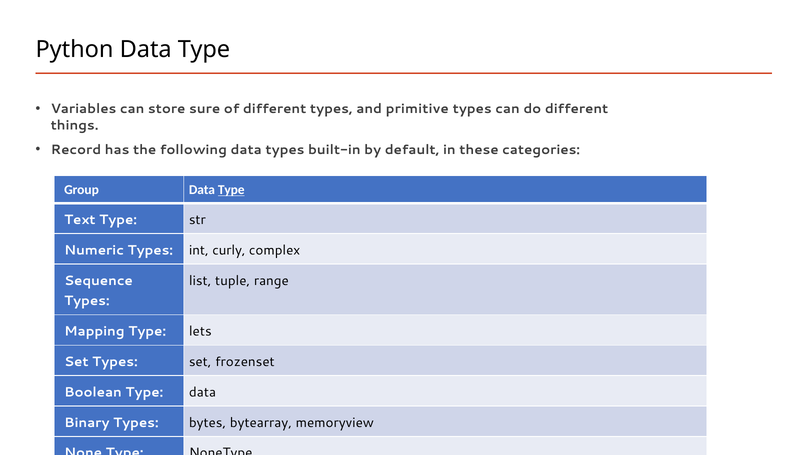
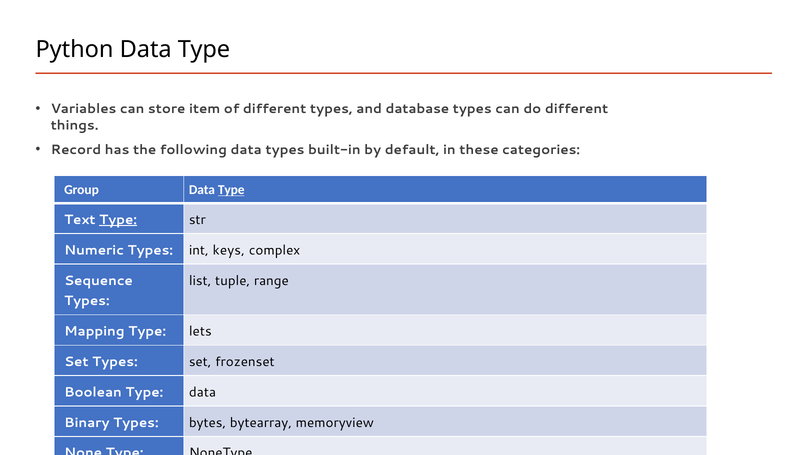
sure: sure -> item
primitive: primitive -> database
Type at (118, 219) underline: none -> present
curly: curly -> keys
